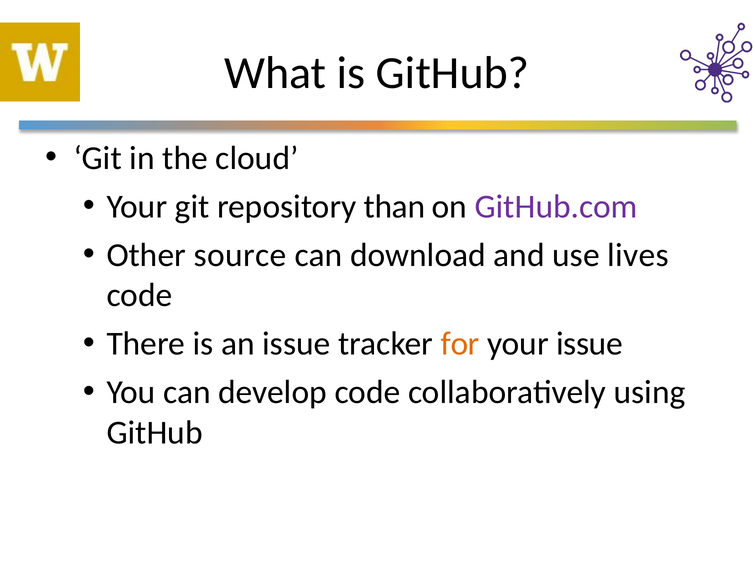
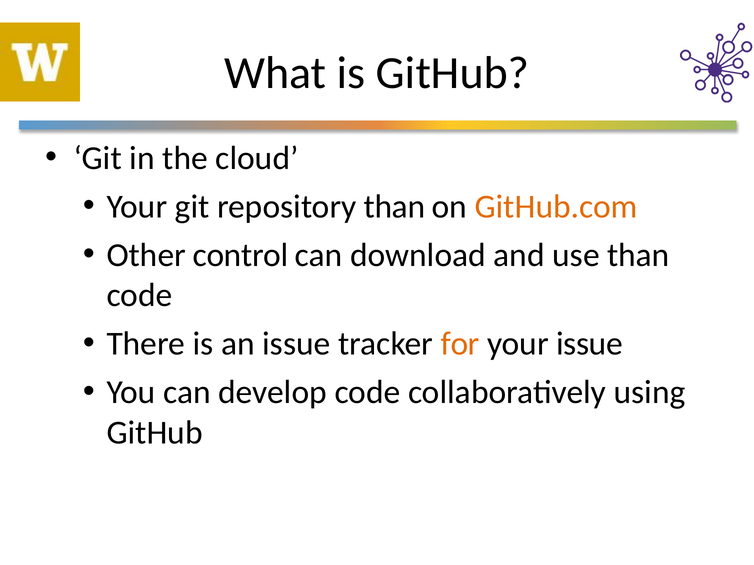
GitHub.com colour: purple -> orange
source: source -> control
use lives: lives -> than
